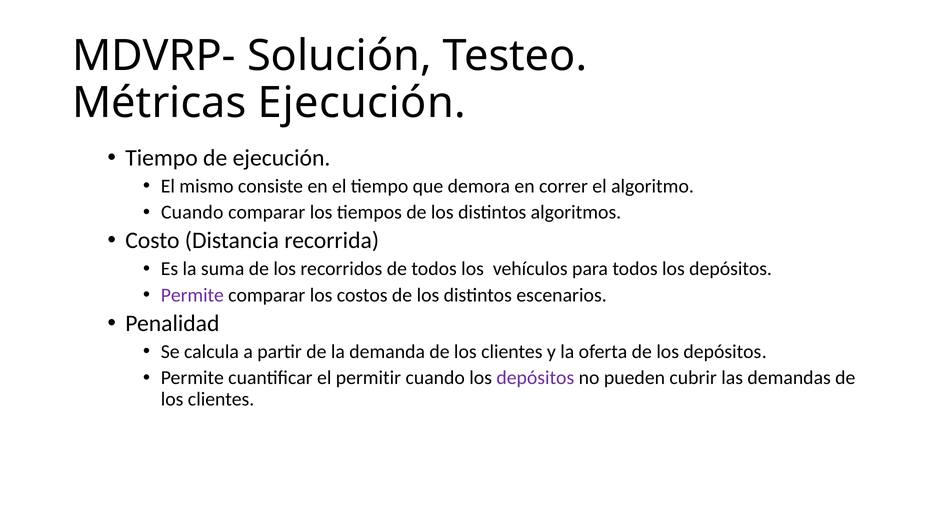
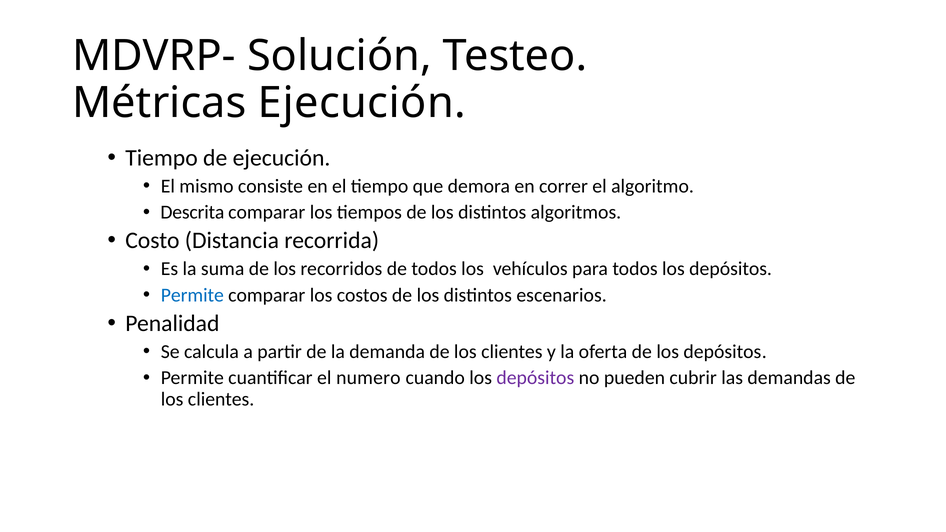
Cuando at (192, 212): Cuando -> Descrita
Permite at (192, 295) colour: purple -> blue
permitir: permitir -> numero
